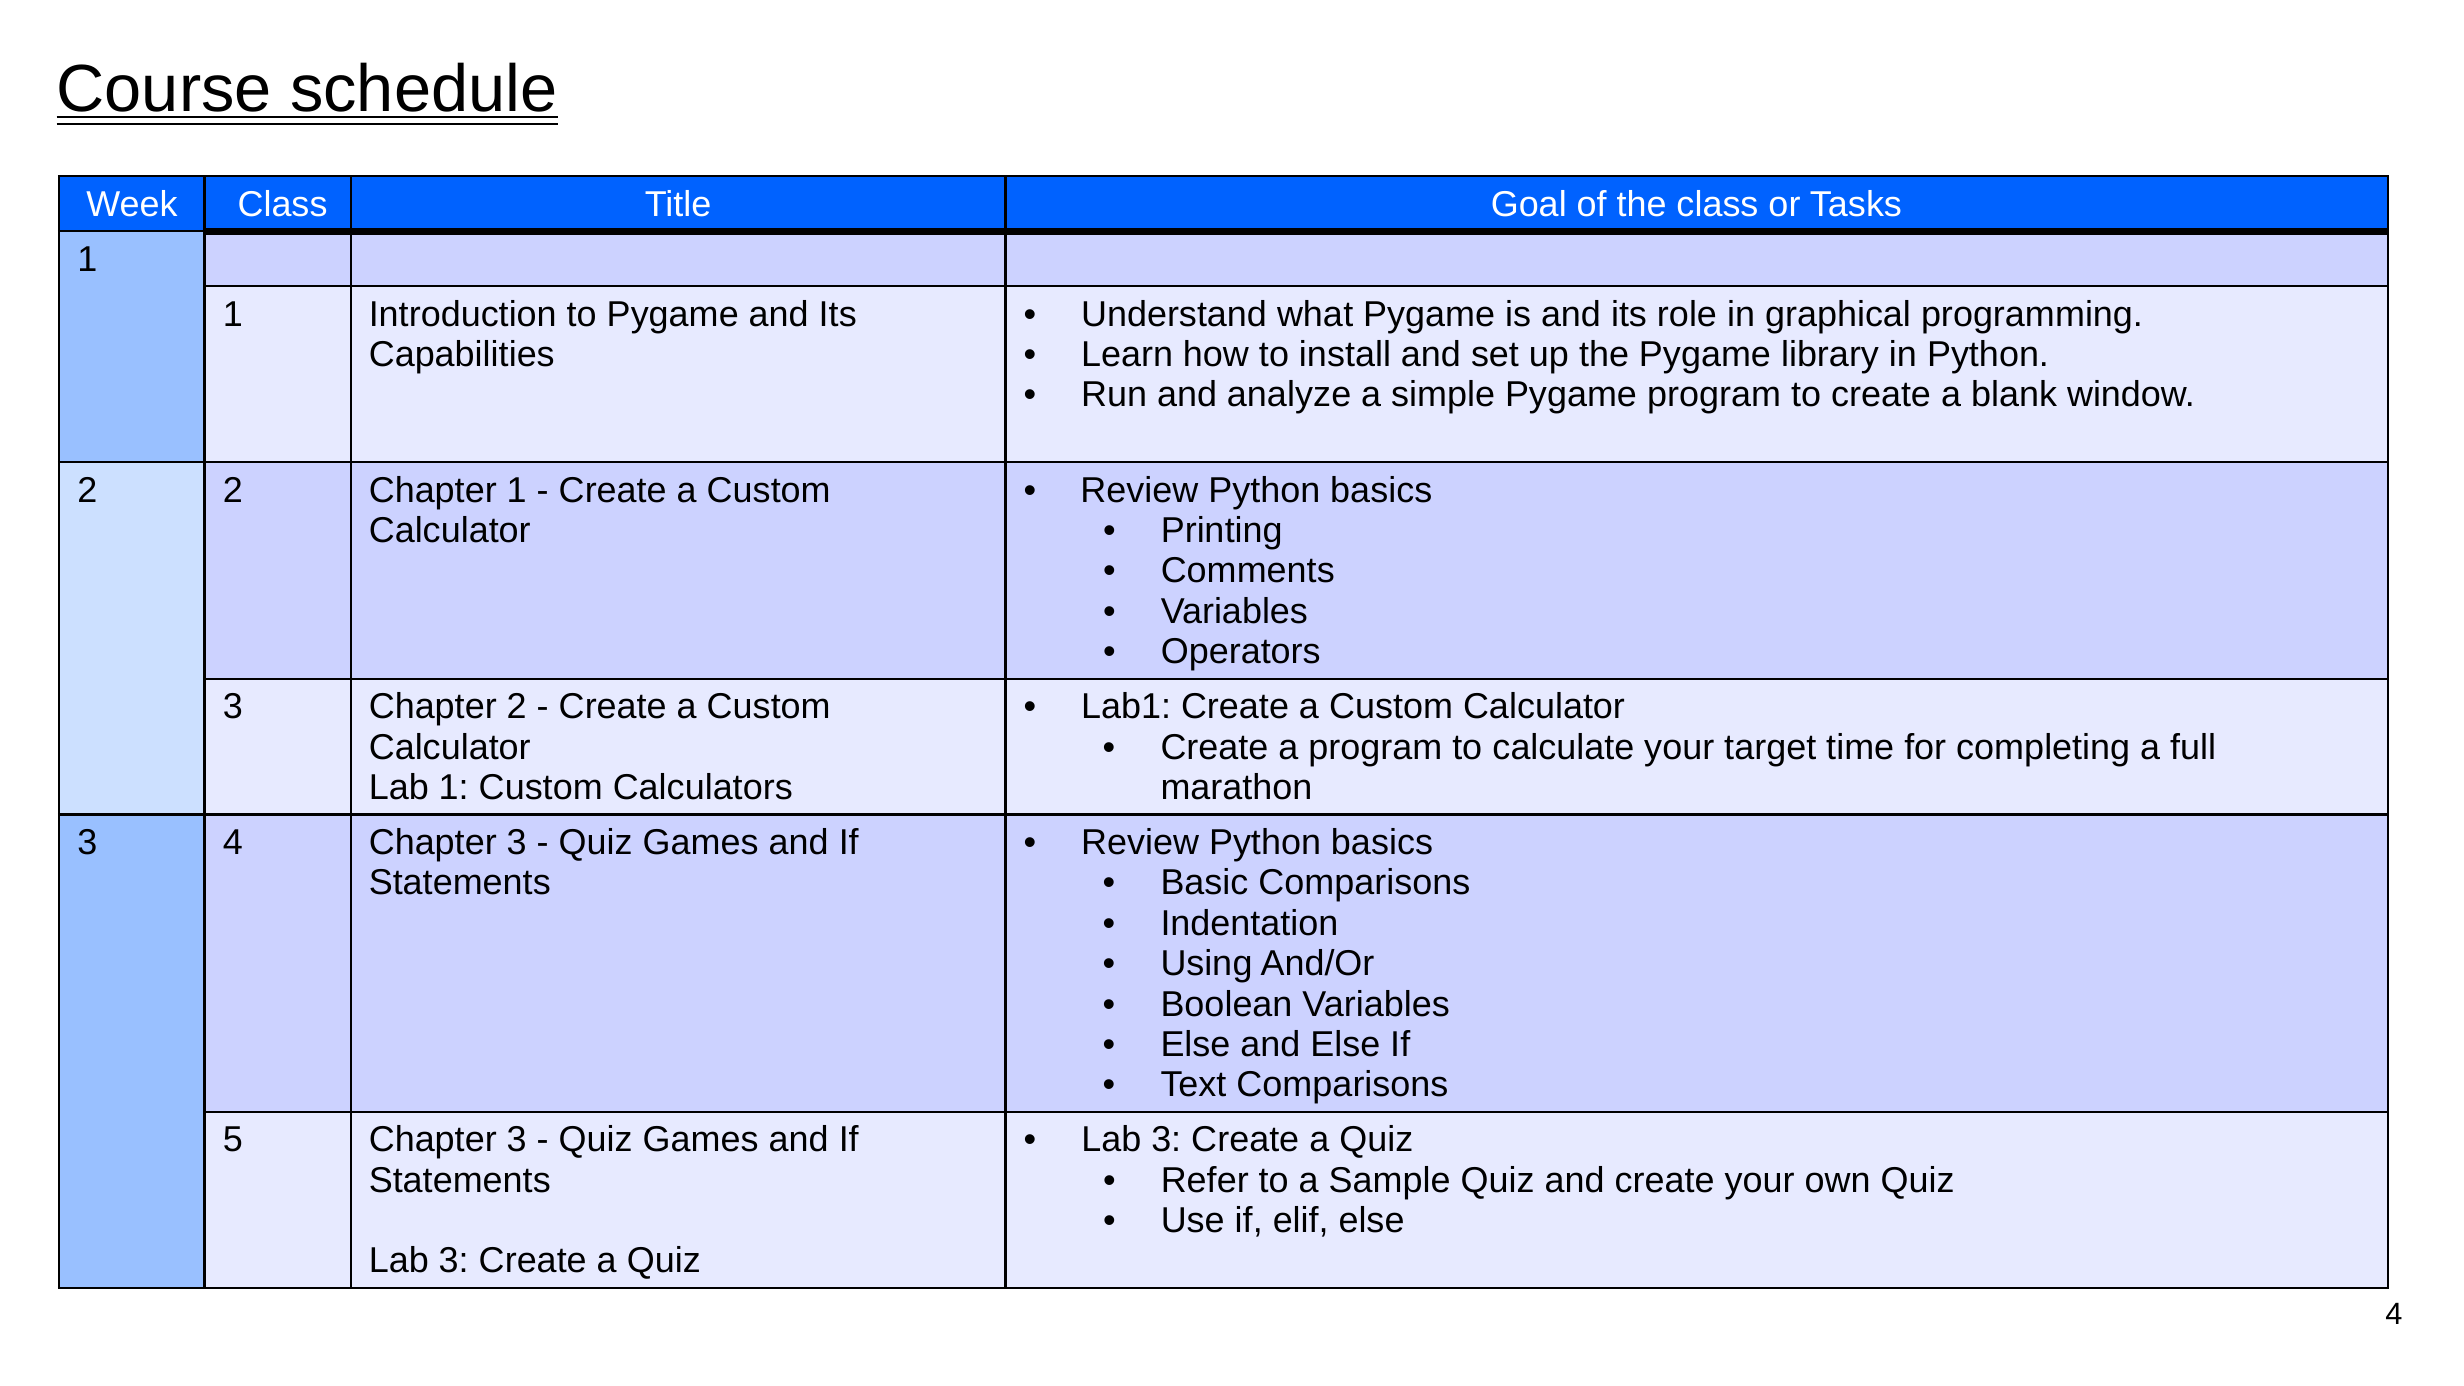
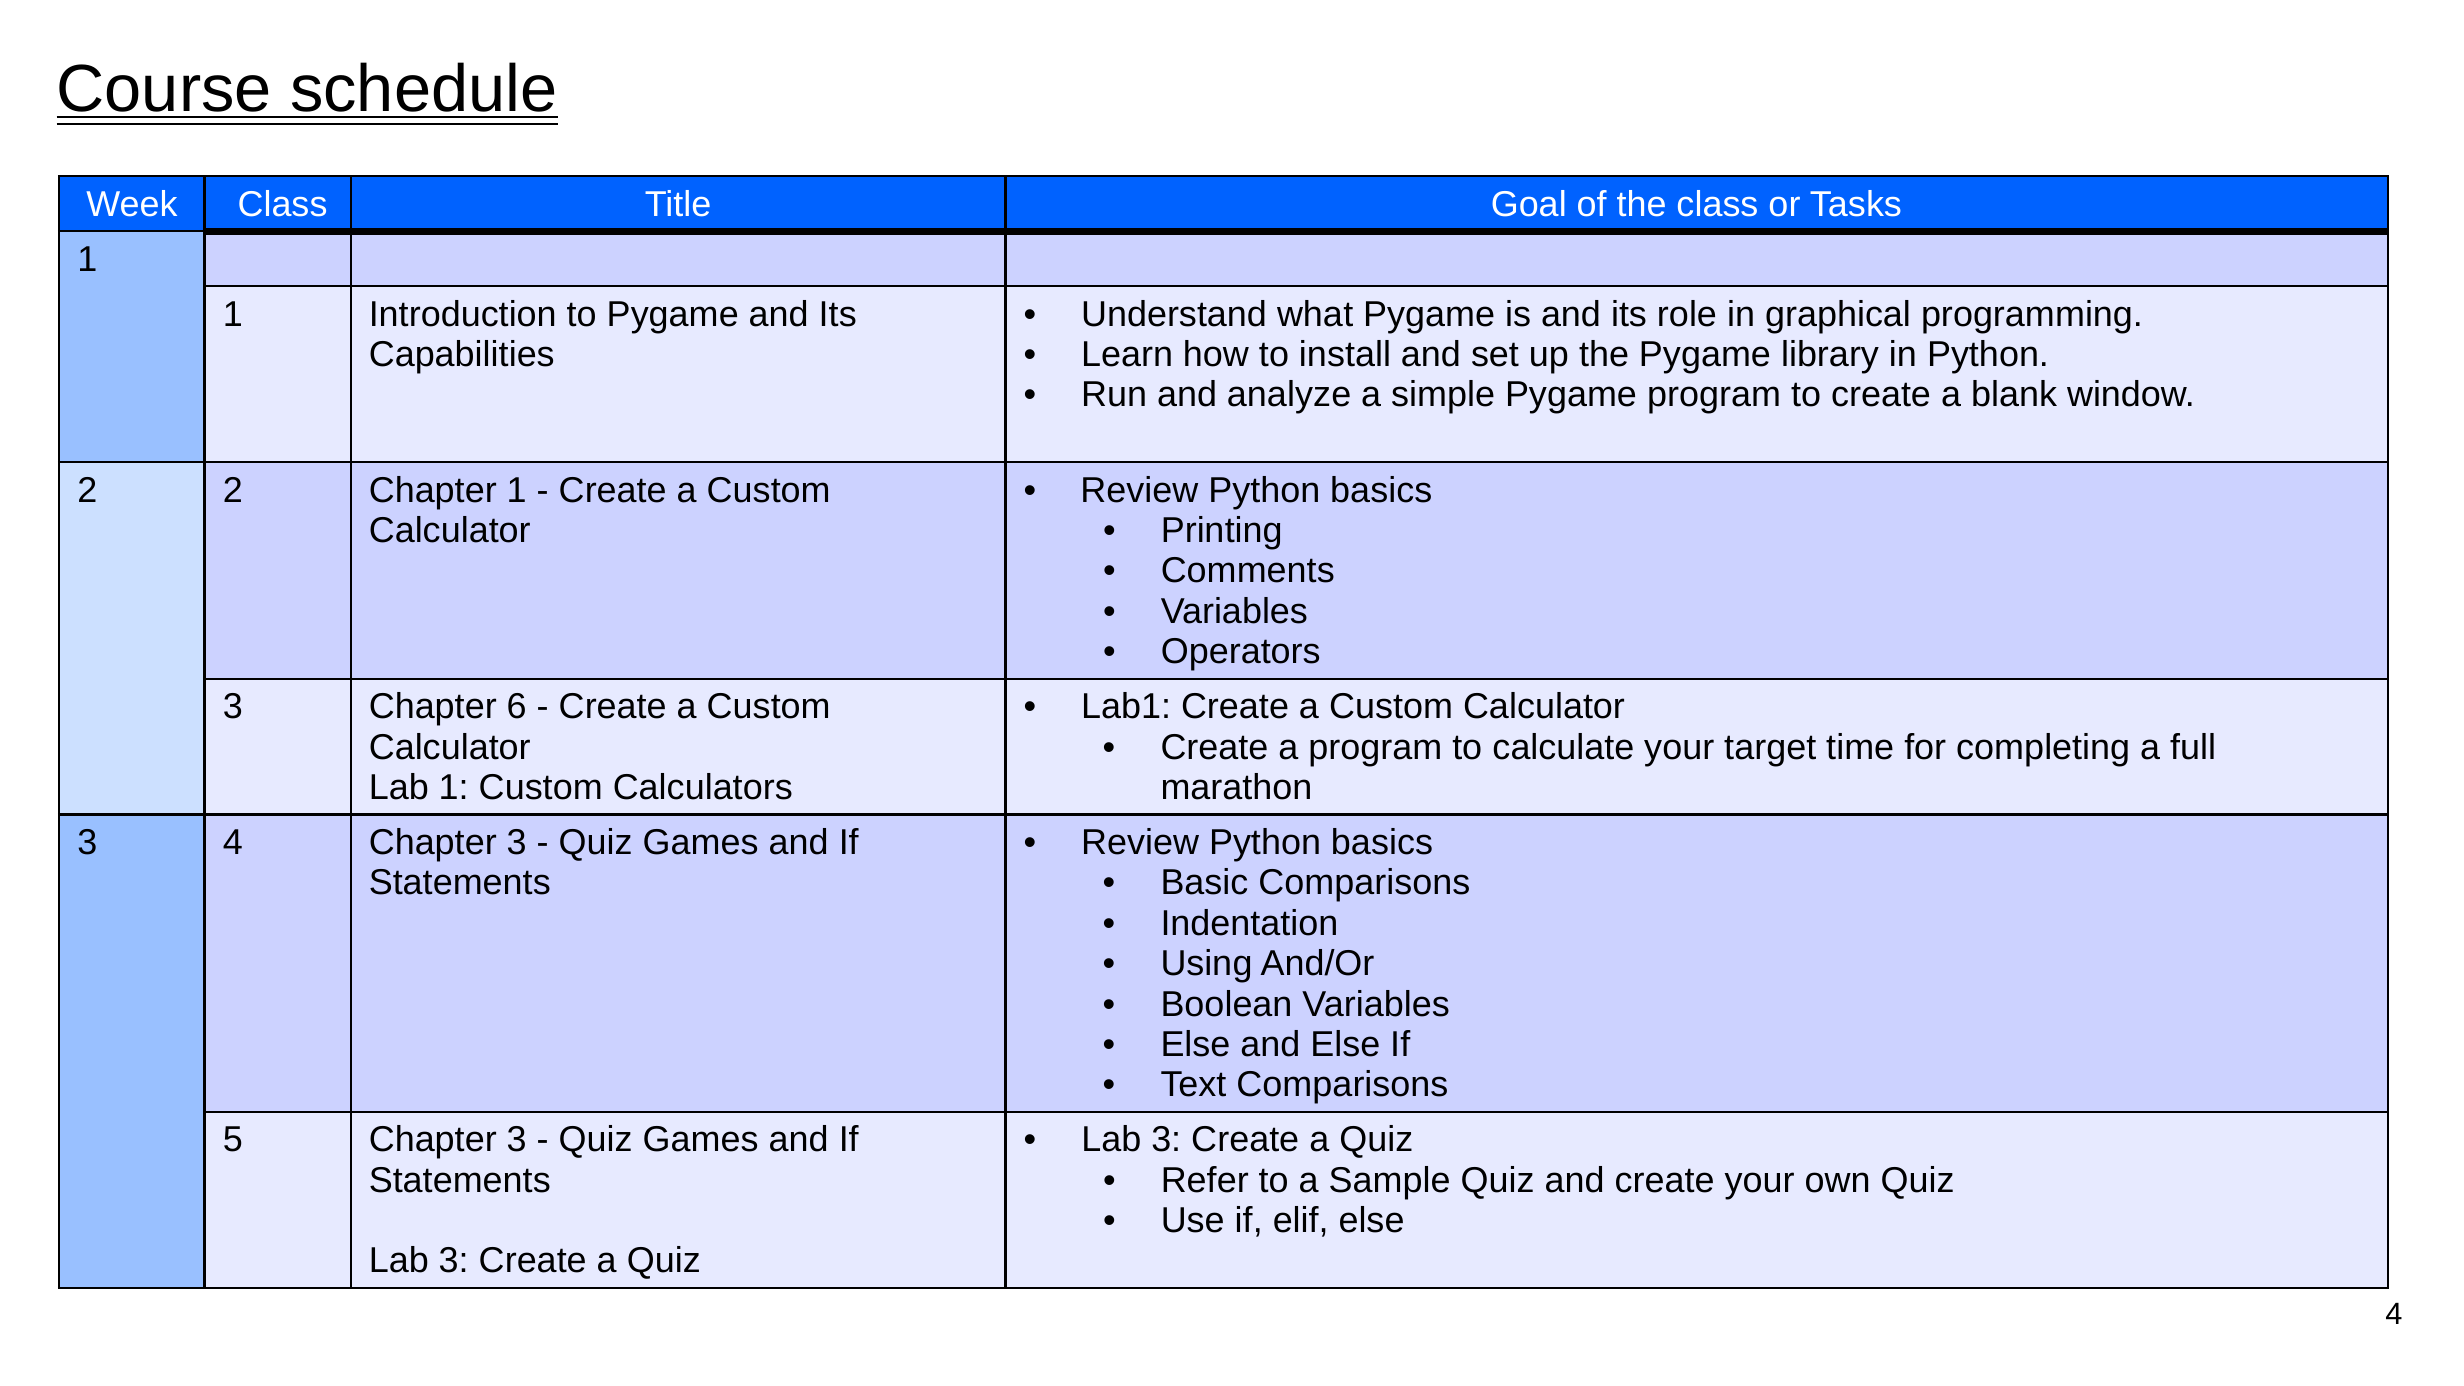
Chapter 2: 2 -> 6
